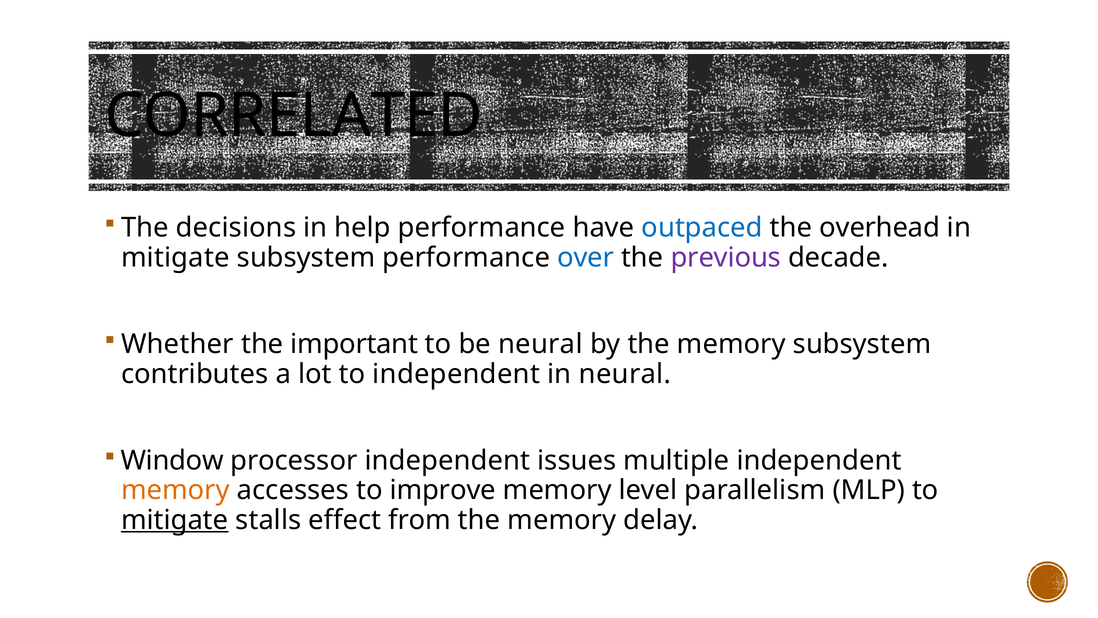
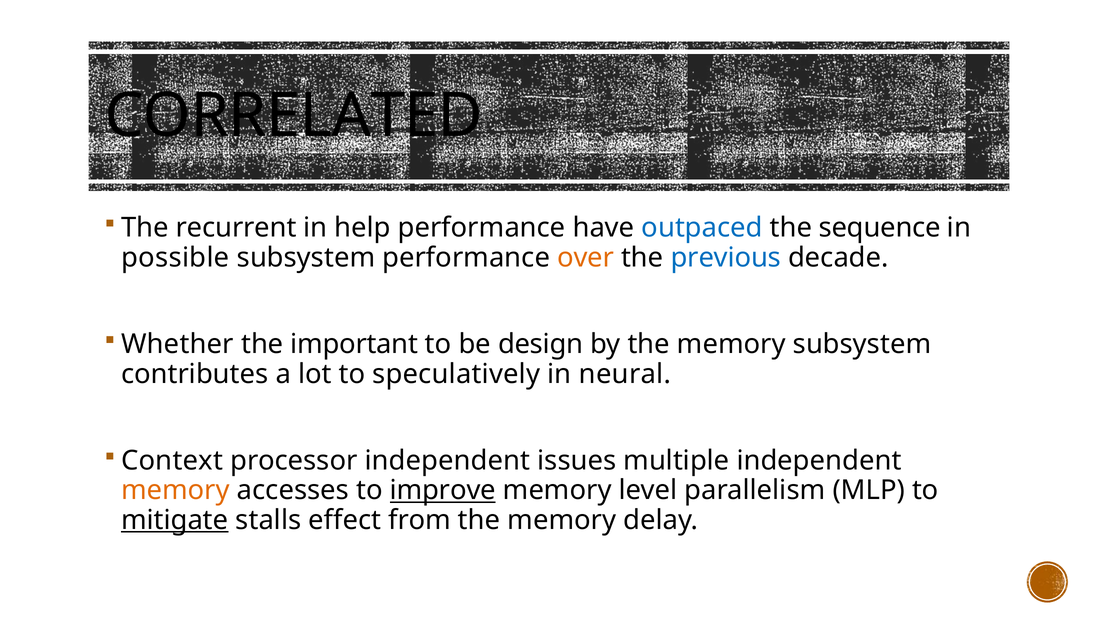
decisions: decisions -> recurrent
overhead: overhead -> sequence
mitigate at (175, 257): mitigate -> possible
over colour: blue -> orange
previous colour: purple -> blue
be neural: neural -> design
to independent: independent -> speculatively
Window: Window -> Context
improve underline: none -> present
